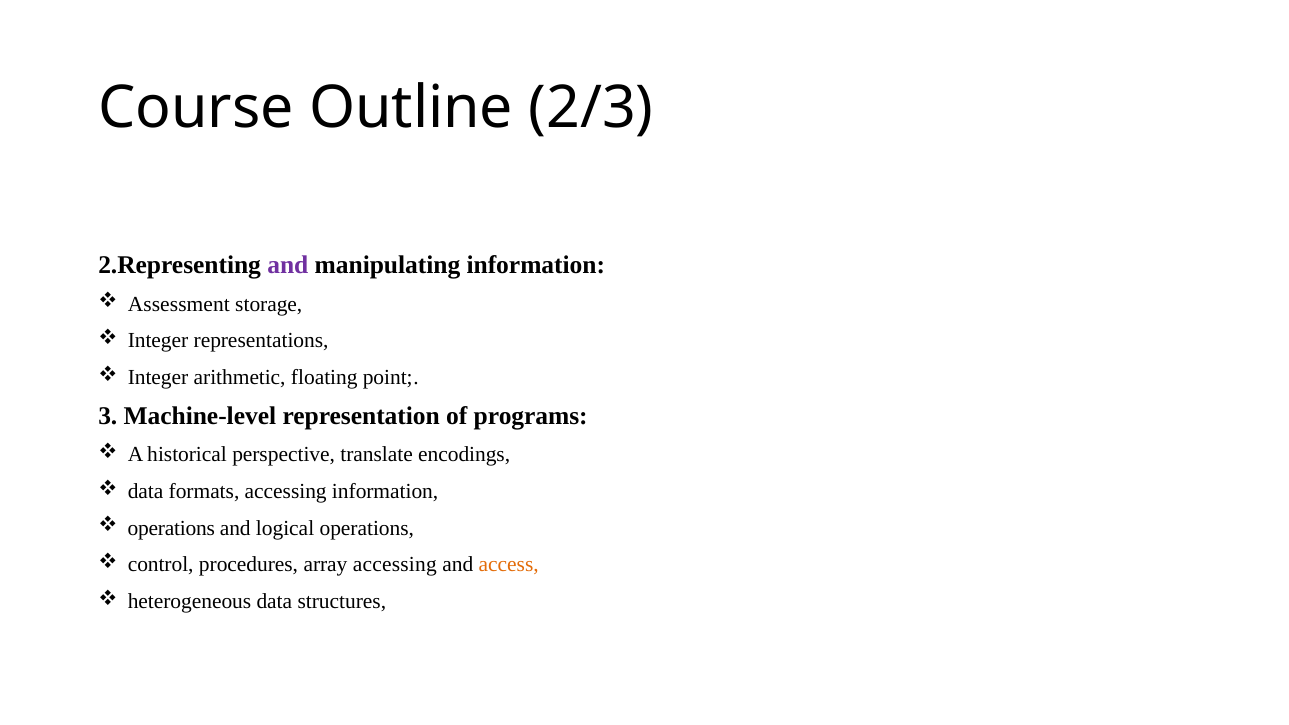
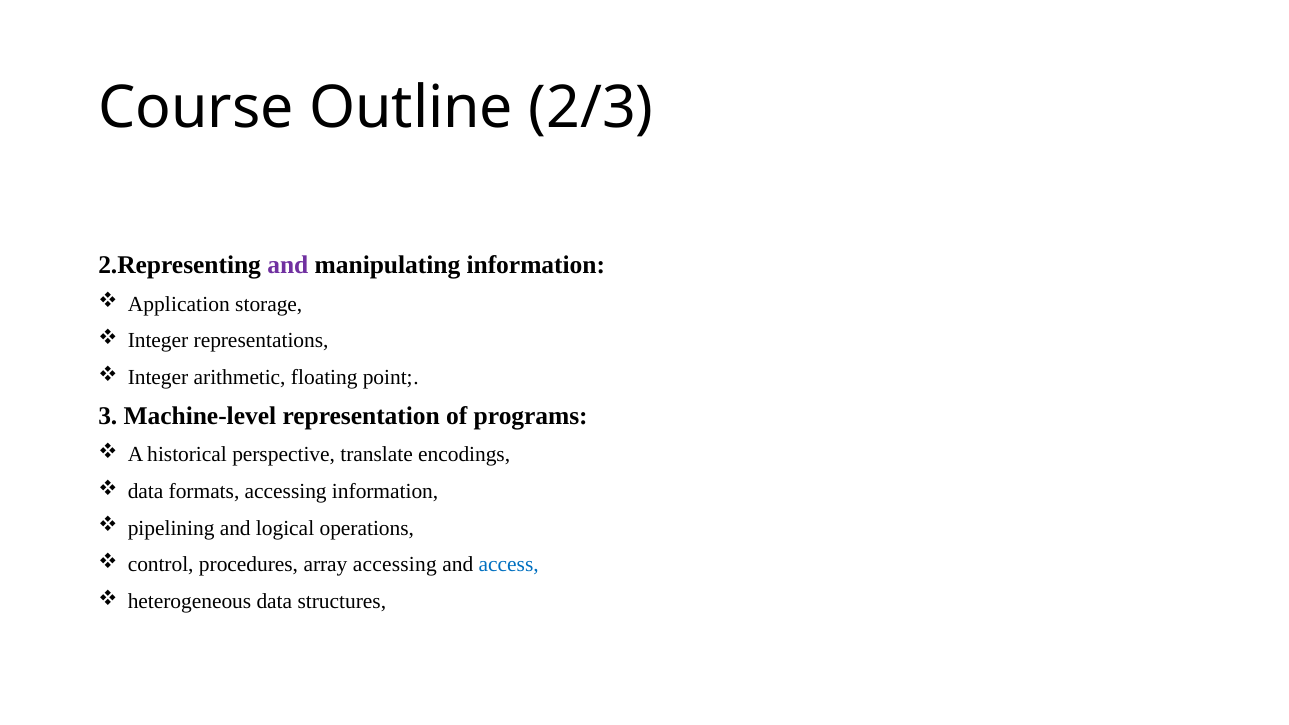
Assessment: Assessment -> Application
operations at (171, 528): operations -> pipelining
access colour: orange -> blue
